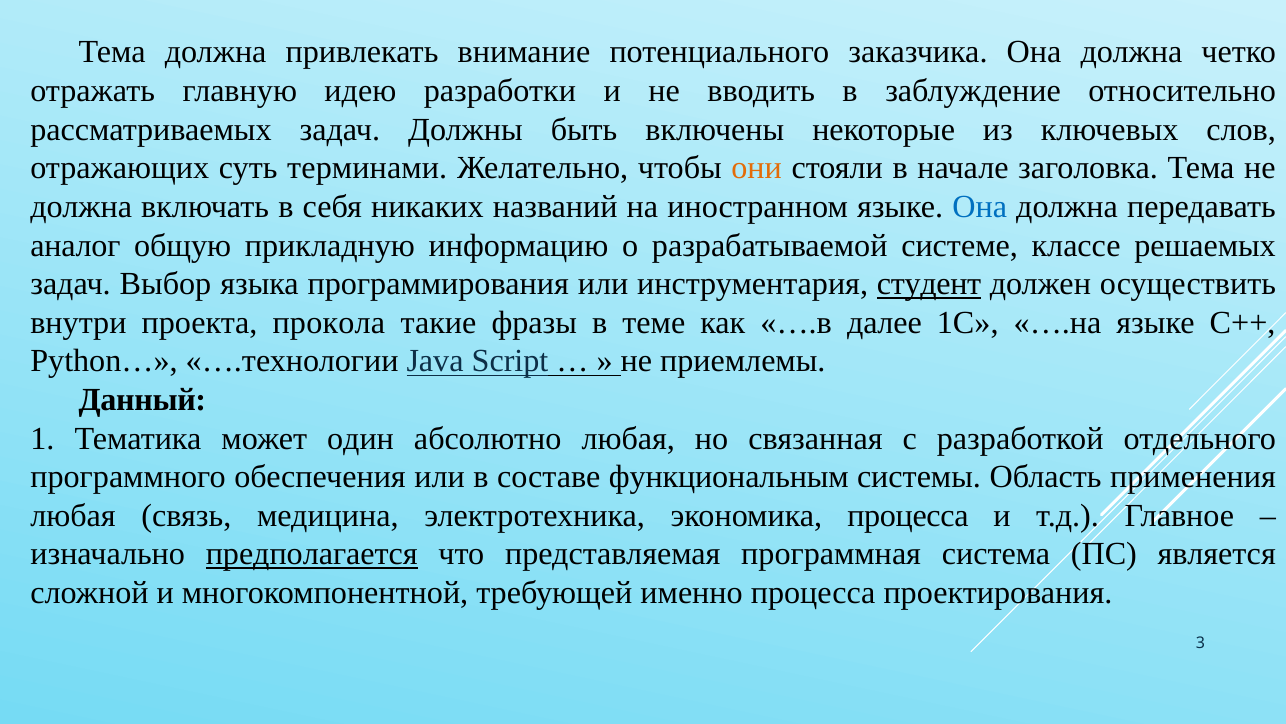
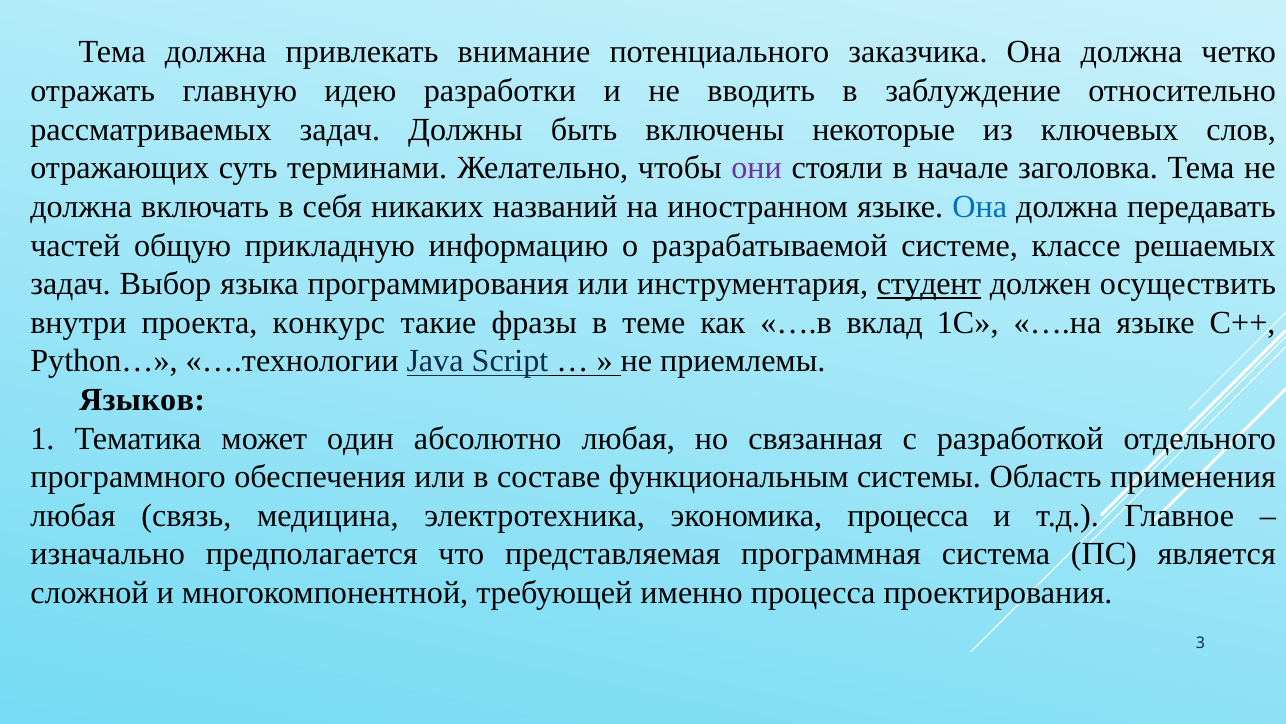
они colour: orange -> purple
аналог: аналог -> частей
прокола: прокола -> конкурс
далее: далее -> вклад
Данный: Данный -> Языков
предполагается underline: present -> none
